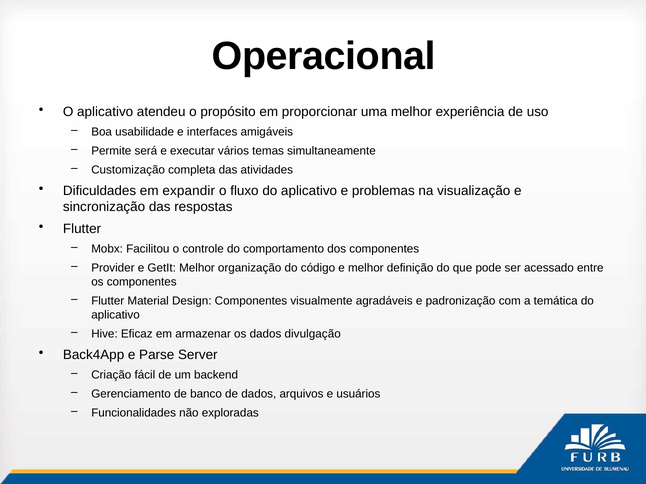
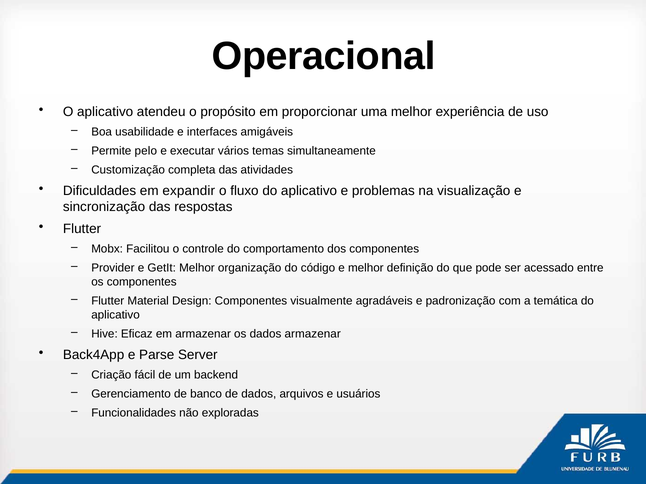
será: será -> pelo
dados divulgação: divulgação -> armazenar
